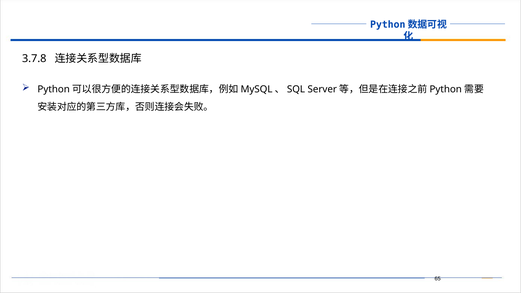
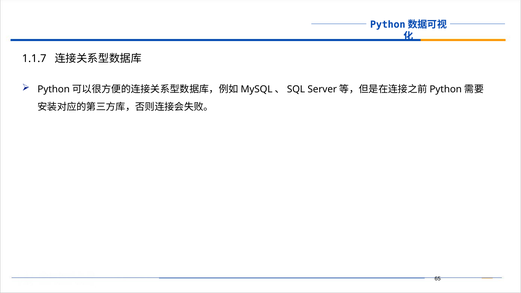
3.7.8: 3.7.8 -> 1.1.7
